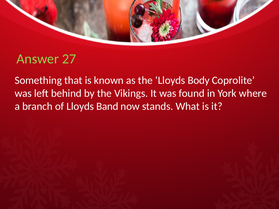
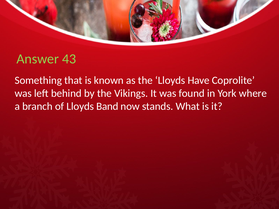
27: 27 -> 43
Body: Body -> Have
